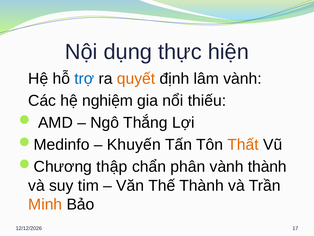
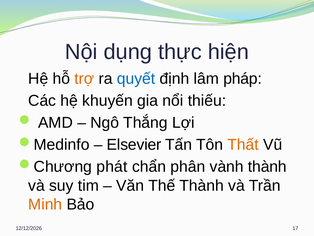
trợ colour: blue -> orange
quyết colour: orange -> blue
lâm vành: vành -> pháp
nghiệm: nghiệm -> khuyến
Khuyến: Khuyến -> Elsevier
thập: thập -> phát
